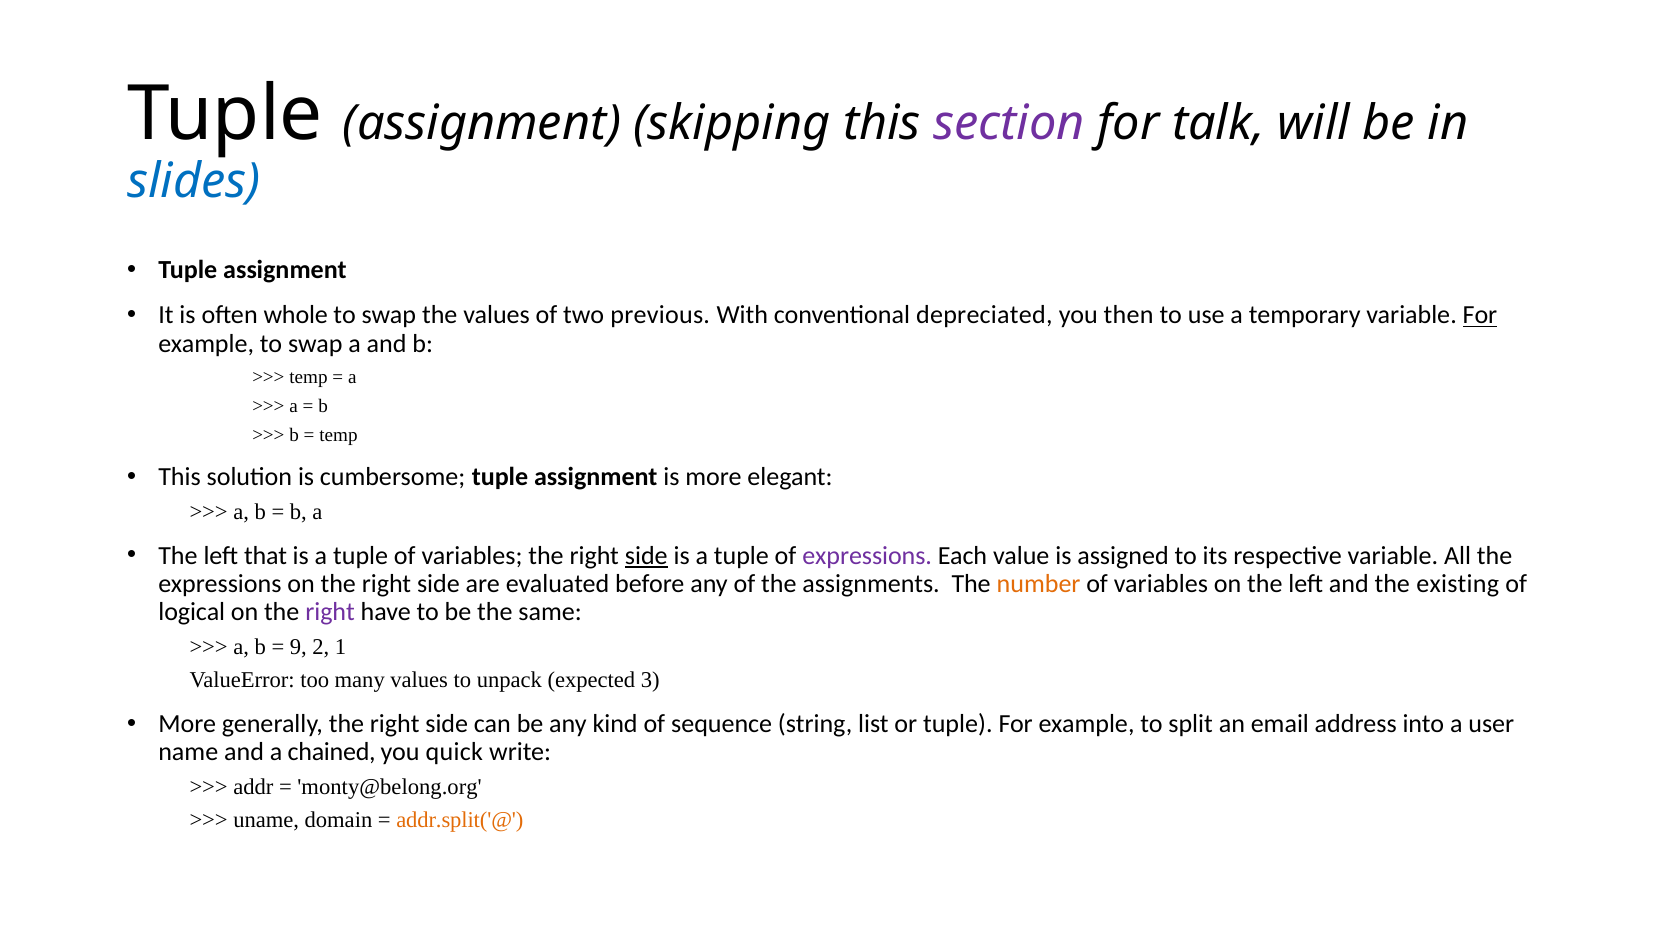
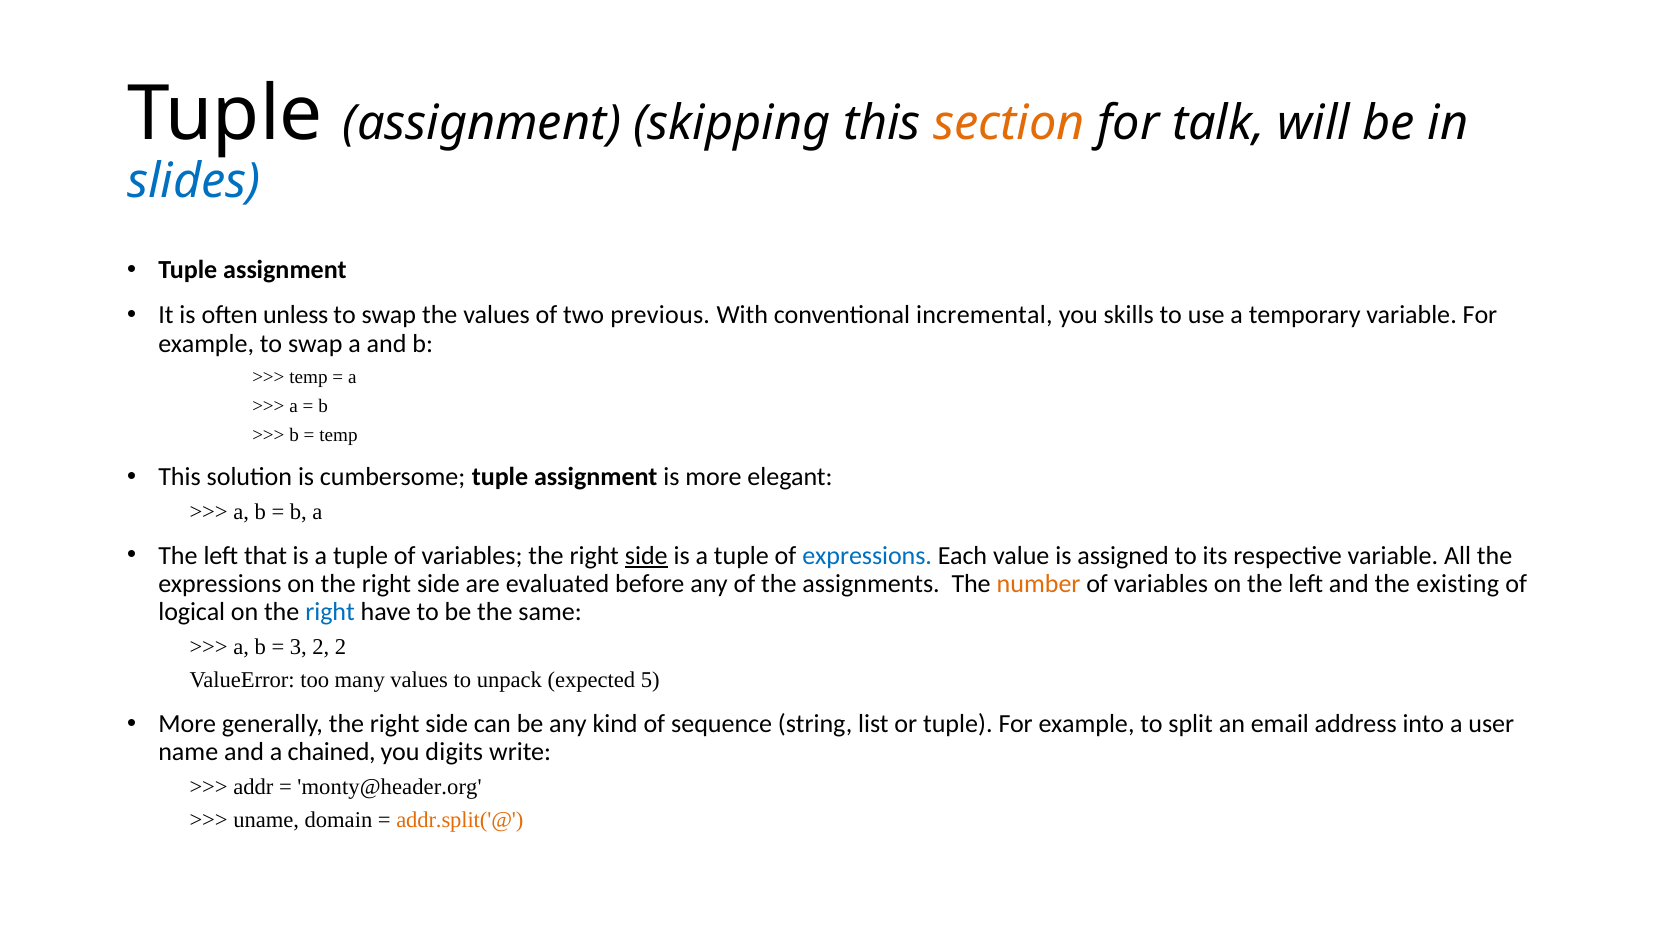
section colour: purple -> orange
whole: whole -> unless
depreciated: depreciated -> incremental
then: then -> skills
For at (1480, 315) underline: present -> none
expressions at (867, 556) colour: purple -> blue
right at (330, 612) colour: purple -> blue
9: 9 -> 3
2 1: 1 -> 2
3: 3 -> 5
quick: quick -> digits
monty@belong.org: monty@belong.org -> monty@header.org
